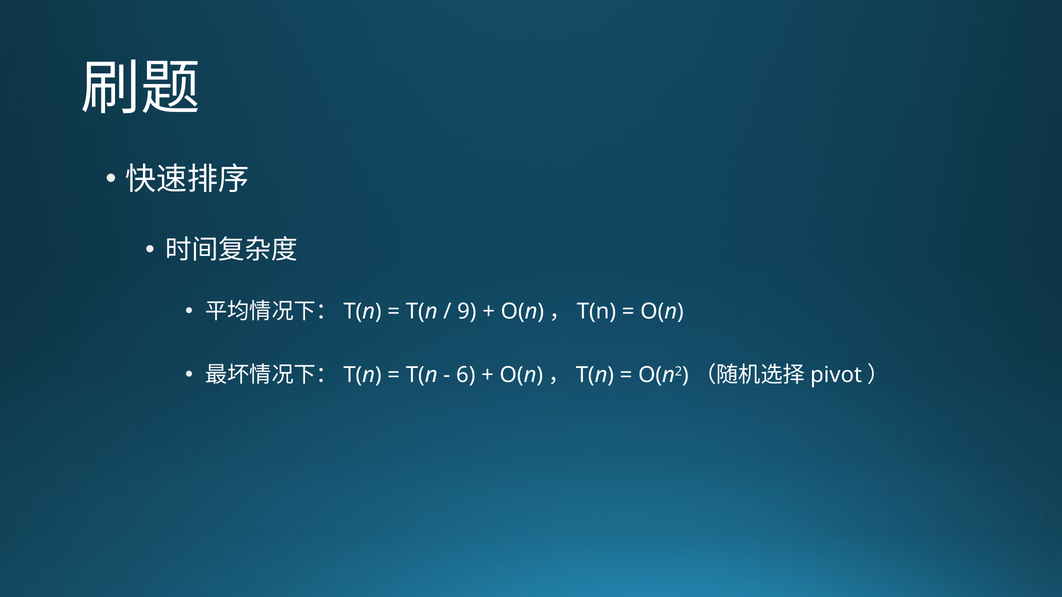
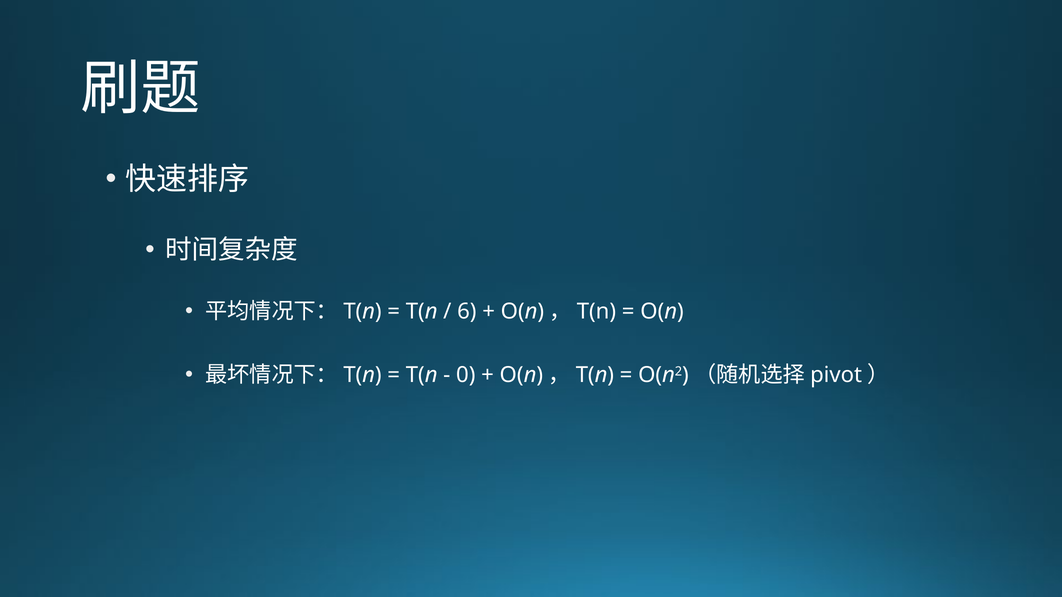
9: 9 -> 6
6: 6 -> 0
